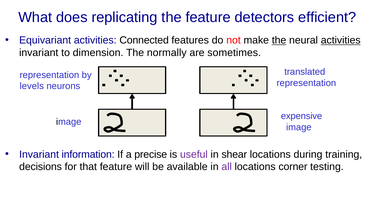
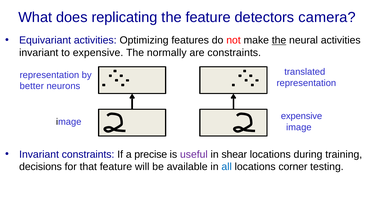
efficient: efficient -> camera
Connected: Connected -> Optimizing
activities at (341, 40) underline: present -> none
to dimension: dimension -> expensive
are sometimes: sometimes -> constraints
levels: levels -> better
Invariant information: information -> constraints
all colour: purple -> blue
